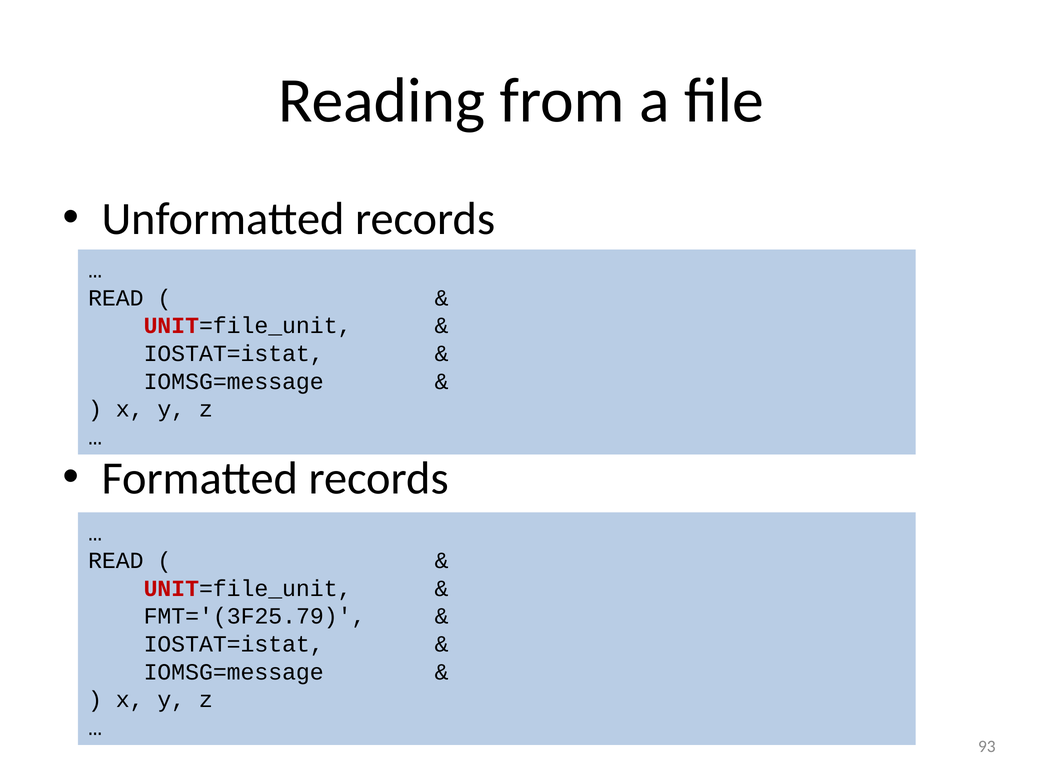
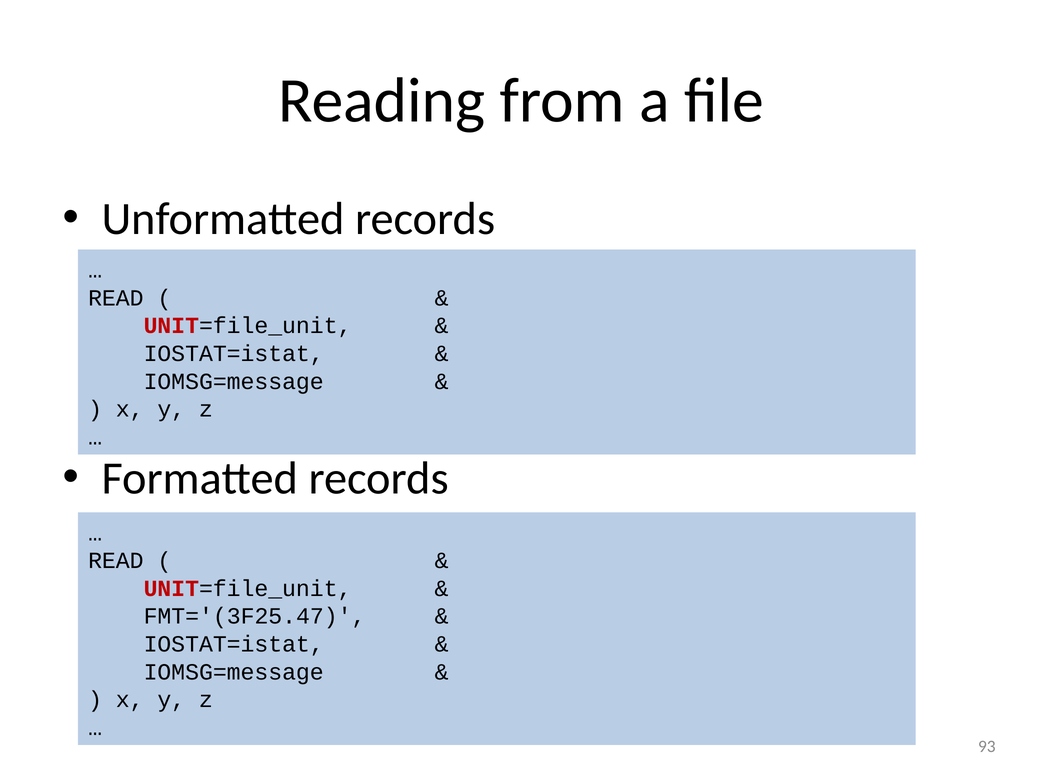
FMT='(3F25.79: FMT='(3F25.79 -> FMT='(3F25.47
